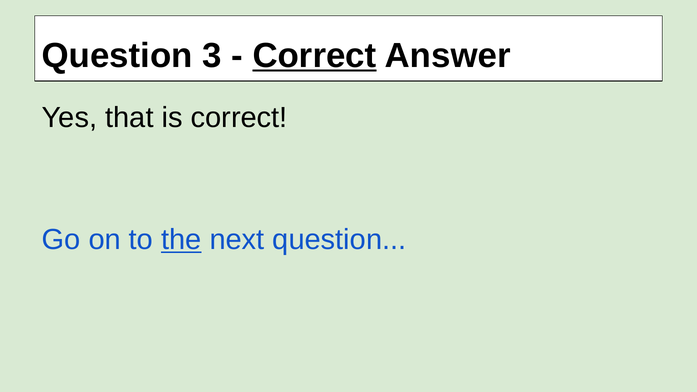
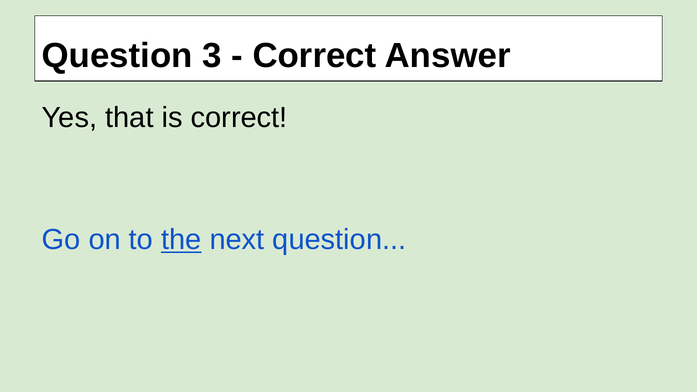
Correct at (315, 56) underline: present -> none
